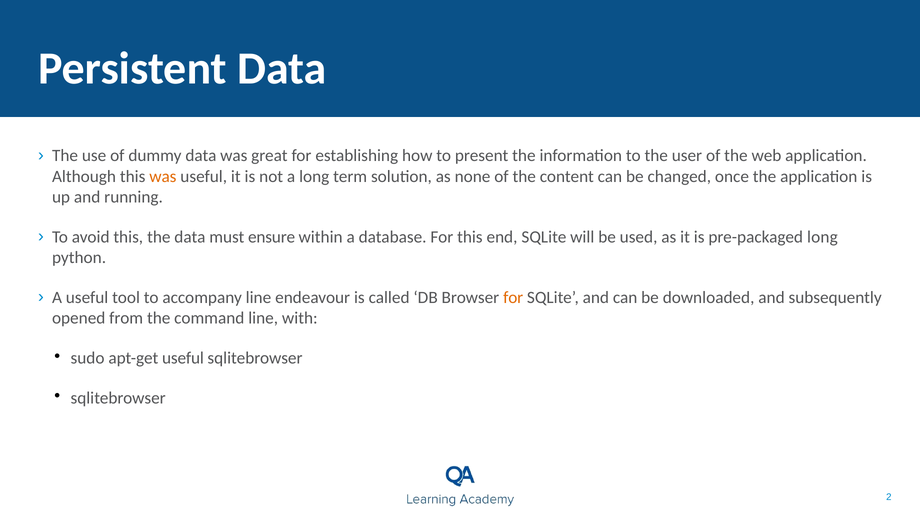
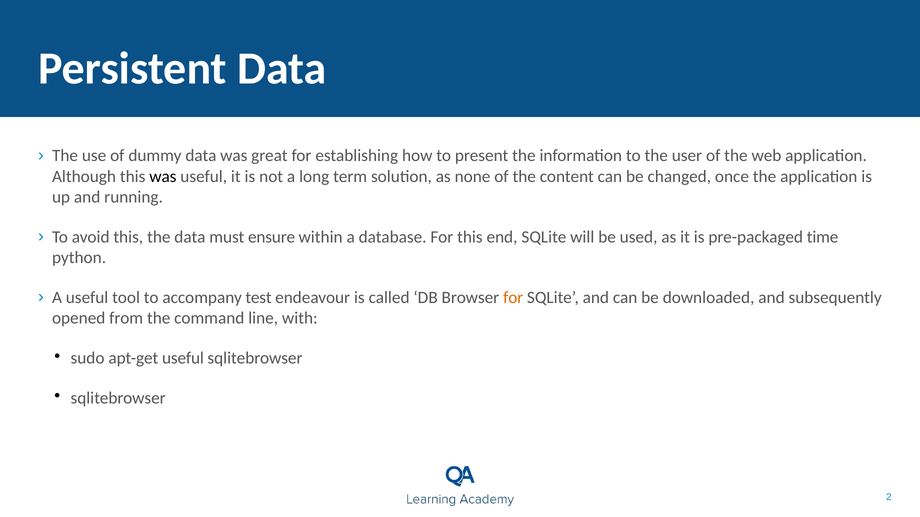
was at (163, 177) colour: orange -> black
pre-packaged long: long -> time
accompany line: line -> test
